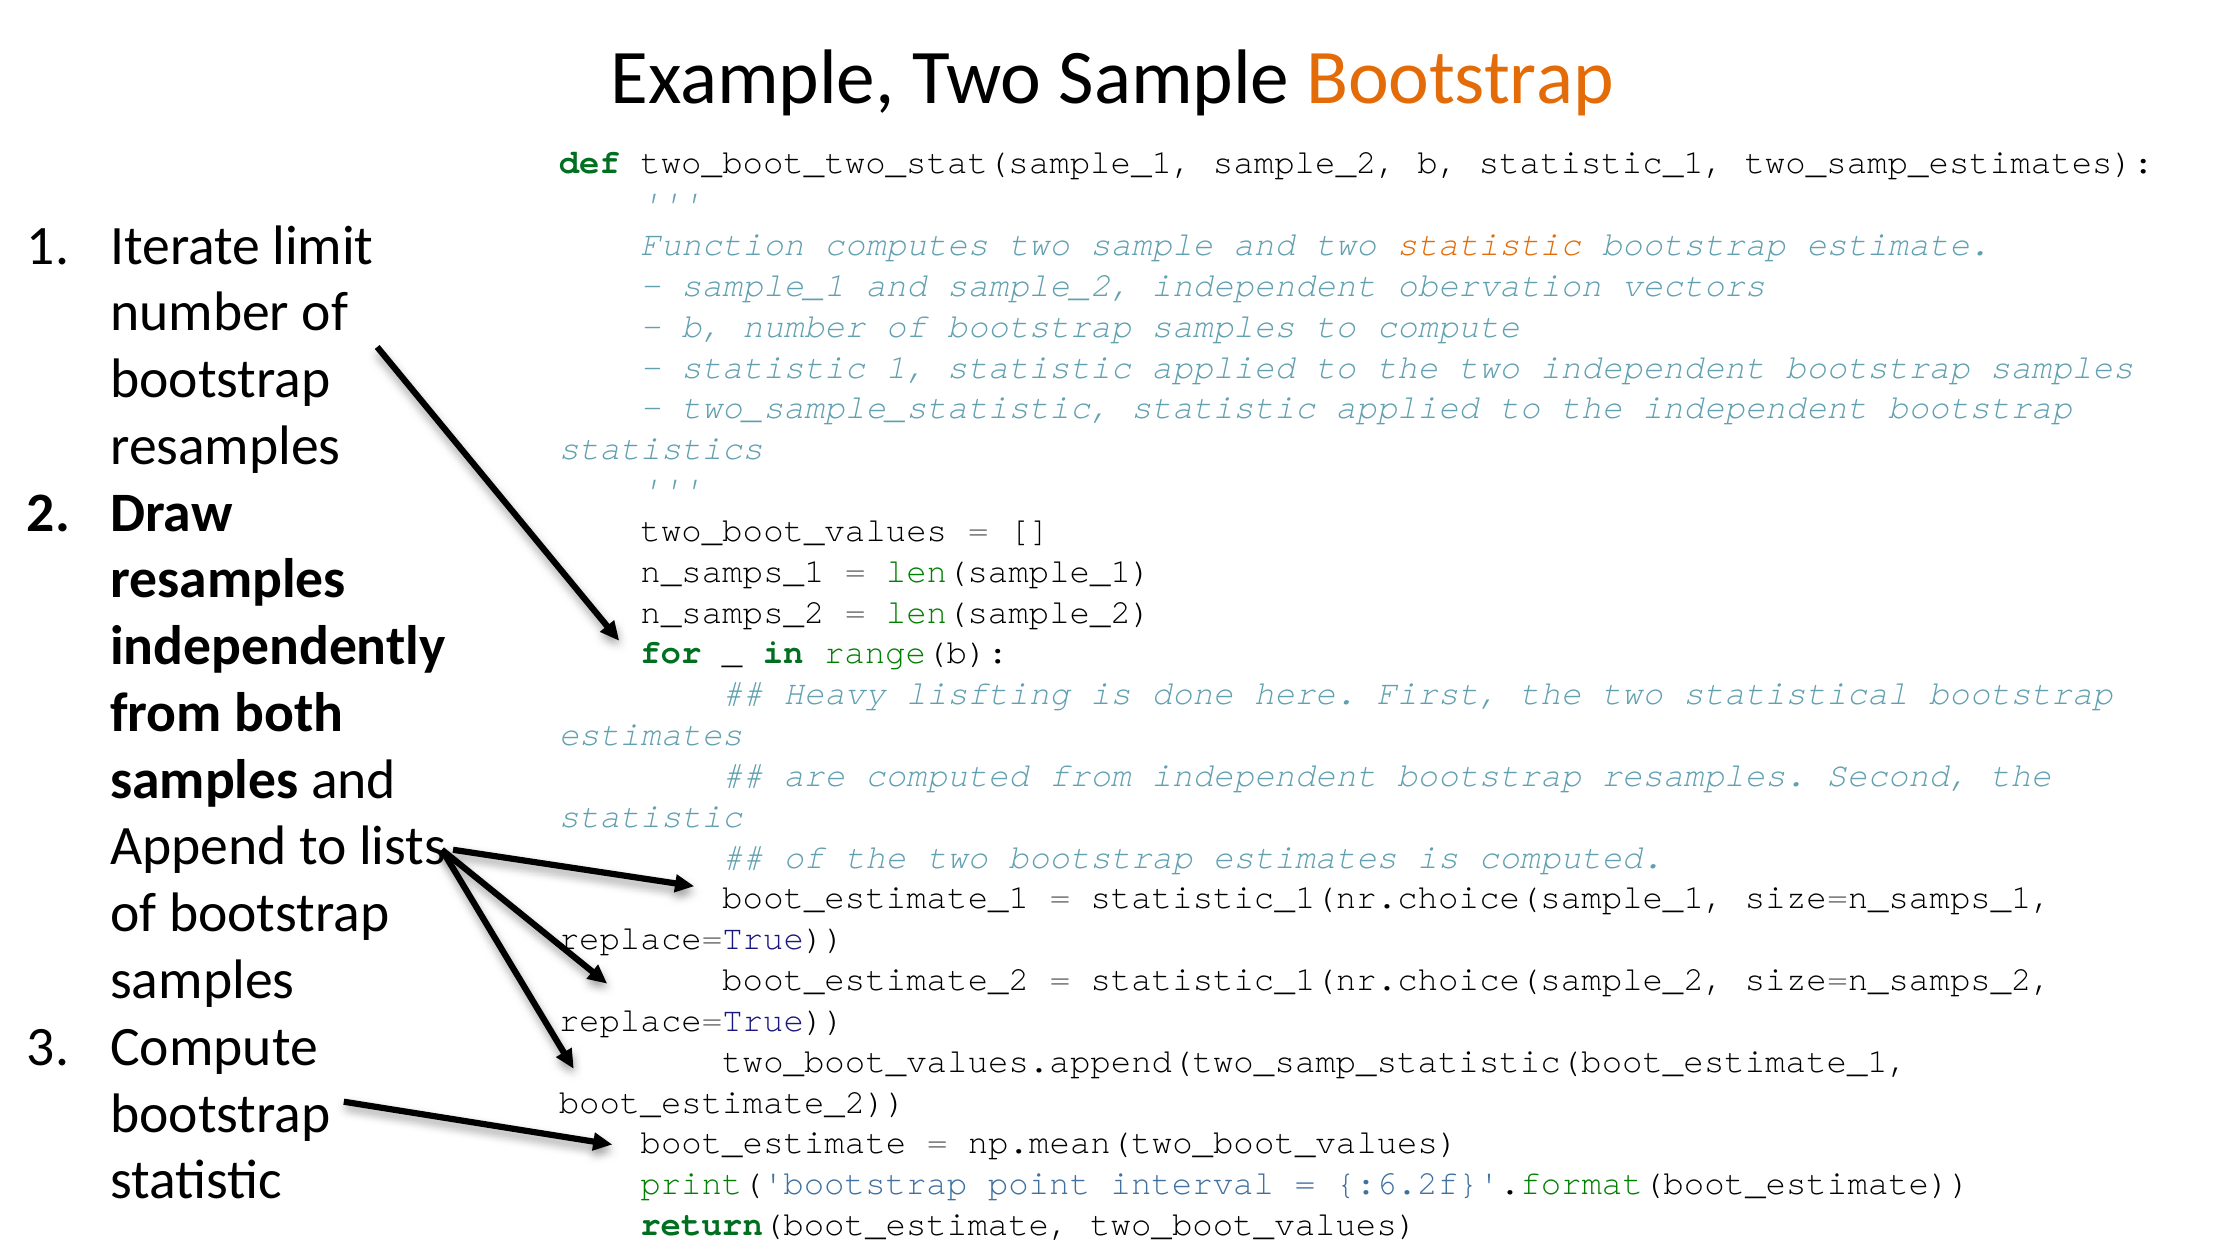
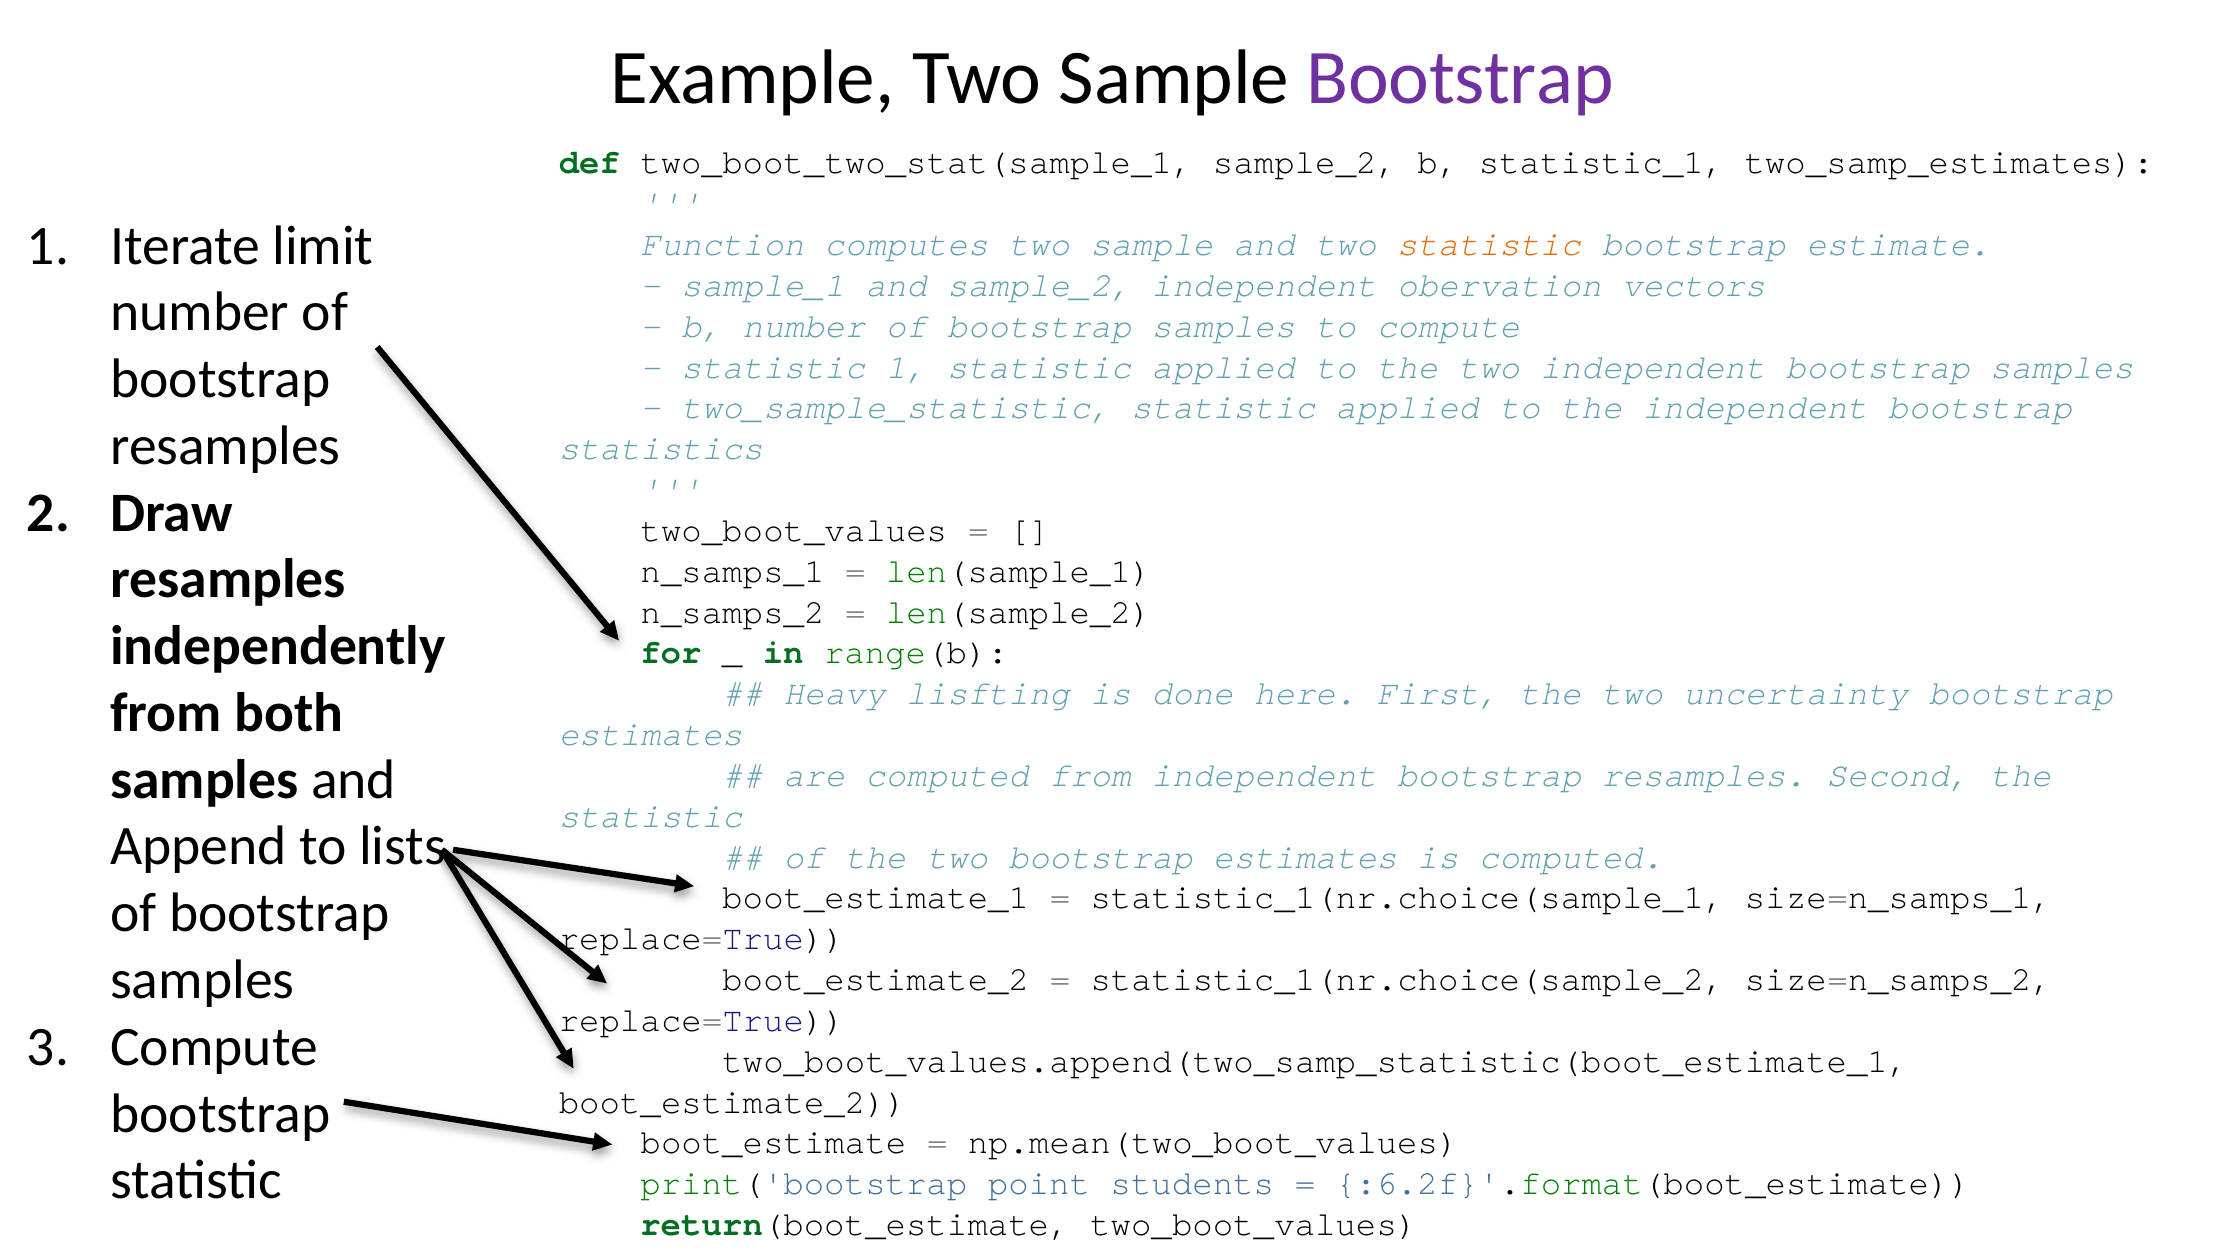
Bootstrap at (1460, 78) colour: orange -> purple
statistical: statistical -> uncertainty
interval: interval -> students
